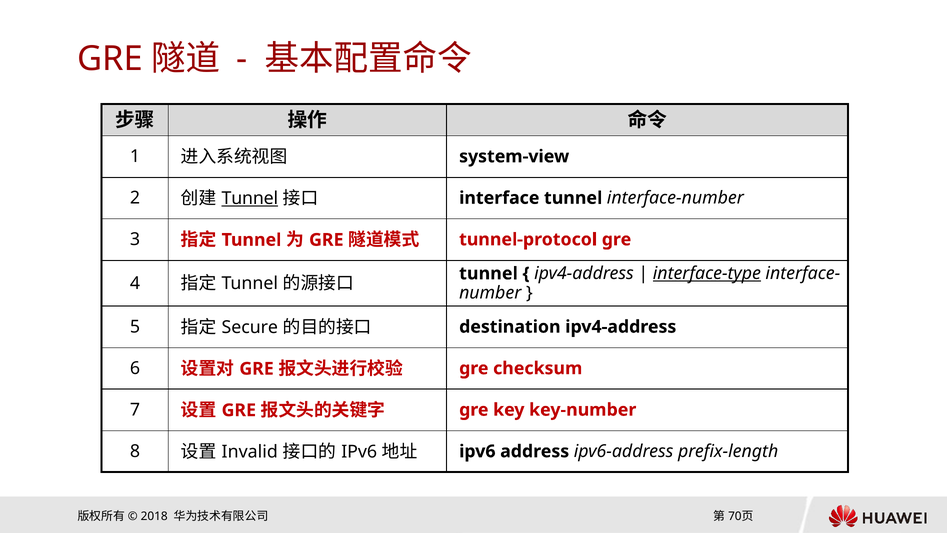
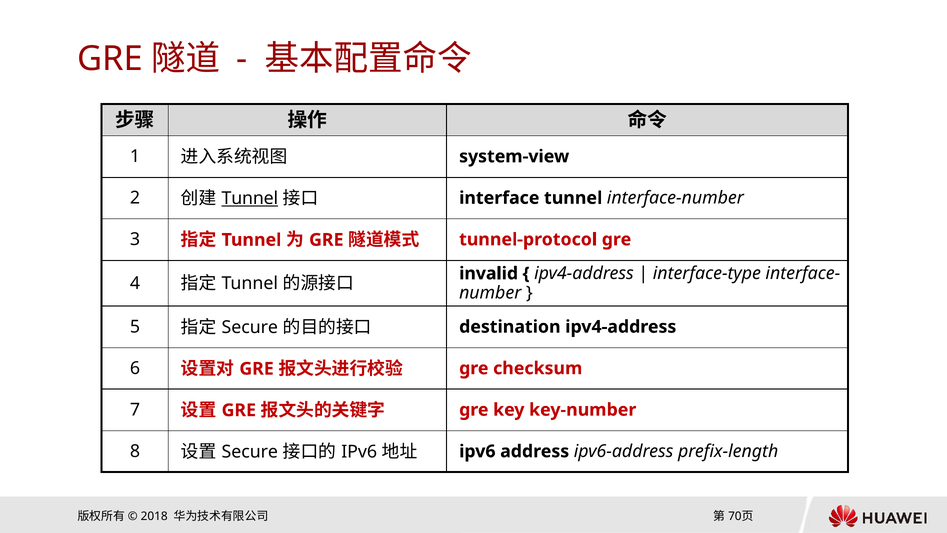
tunnel at (489, 273): tunnel -> invalid
interface-type underline: present -> none
Invalid at (250, 452): Invalid -> Secure
